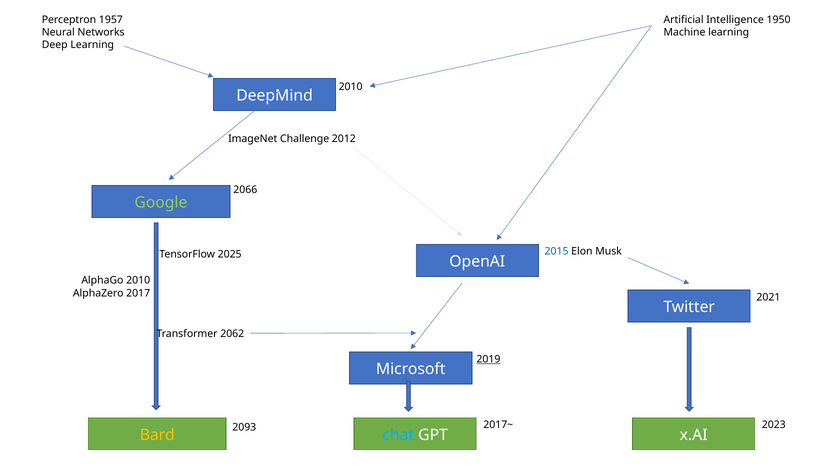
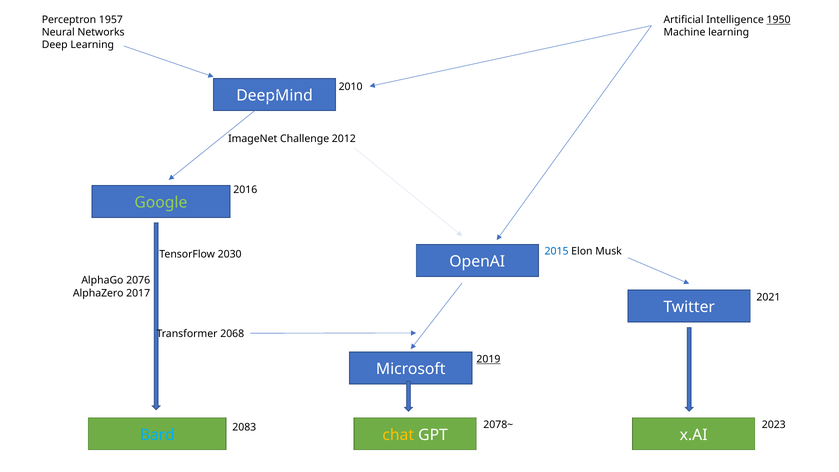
1950 underline: none -> present
2066: 2066 -> 2016
2025: 2025 -> 2030
AlphaGo 2010: 2010 -> 2076
2062: 2062 -> 2068
2017~: 2017~ -> 2078~
2093: 2093 -> 2083
Bard colour: yellow -> light blue
chat colour: light blue -> yellow
